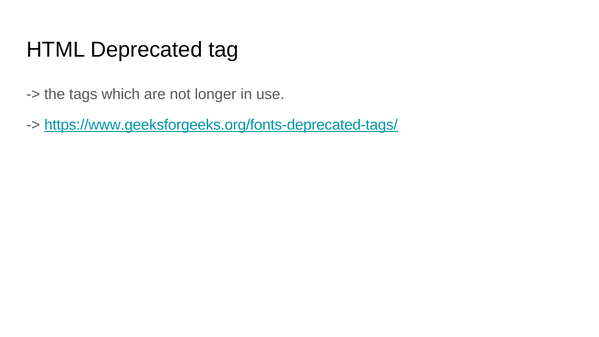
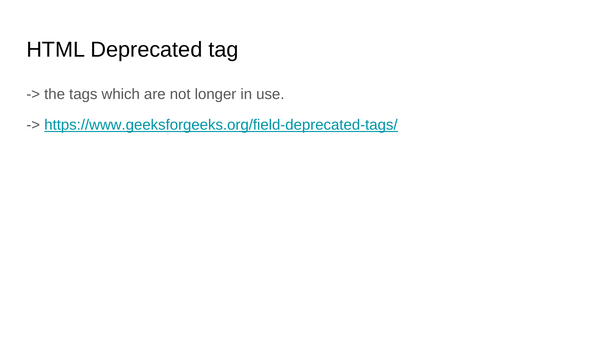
https://www.geeksforgeeks.org/fonts-deprecated-tags/: https://www.geeksforgeeks.org/fonts-deprecated-tags/ -> https://www.geeksforgeeks.org/field-deprecated-tags/
